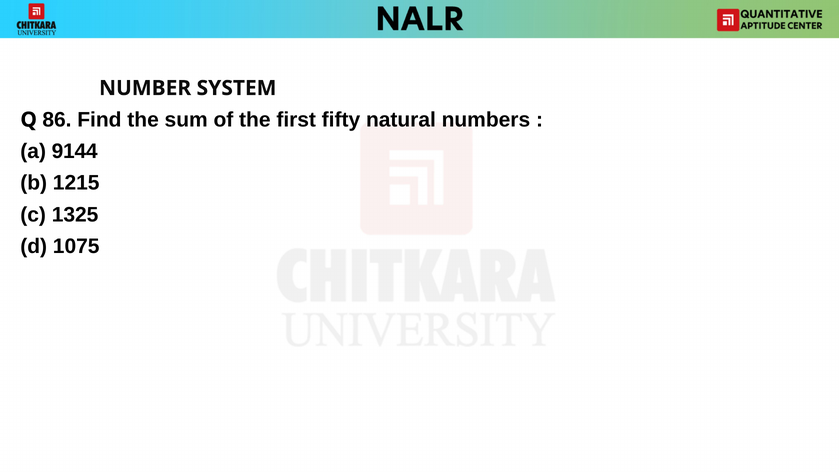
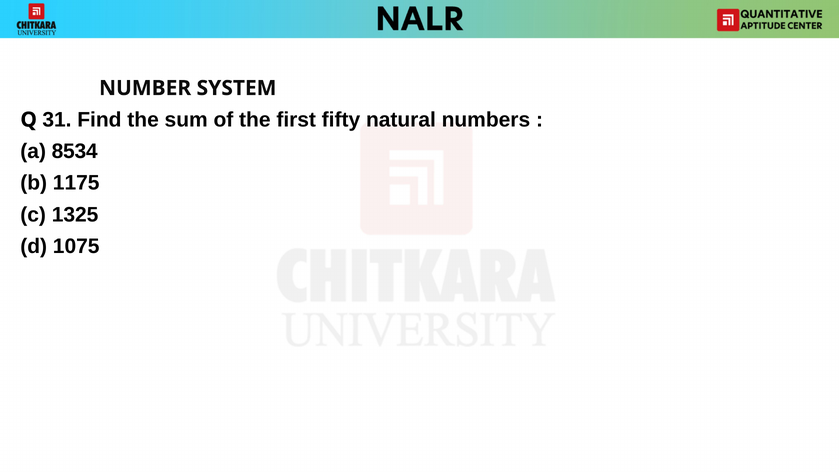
86: 86 -> 31
9144: 9144 -> 8534
1215: 1215 -> 1175
